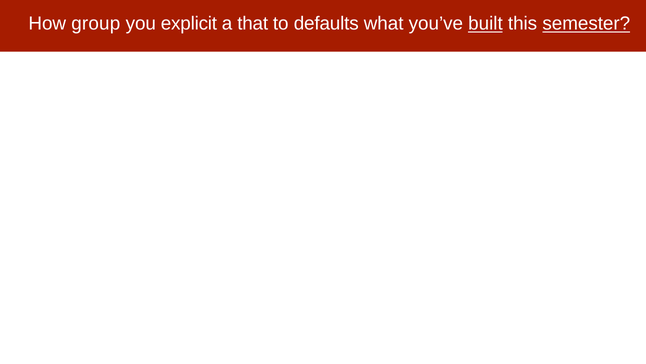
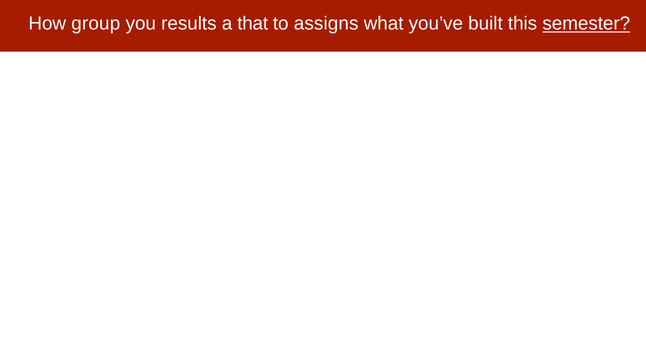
explicit: explicit -> results
defaults: defaults -> assigns
built underline: present -> none
